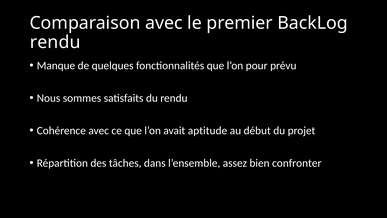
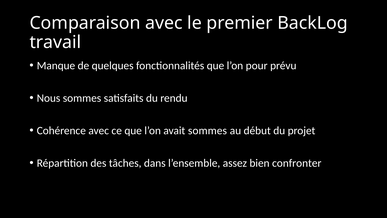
rendu at (55, 42): rendu -> travail
avait aptitude: aptitude -> sommes
